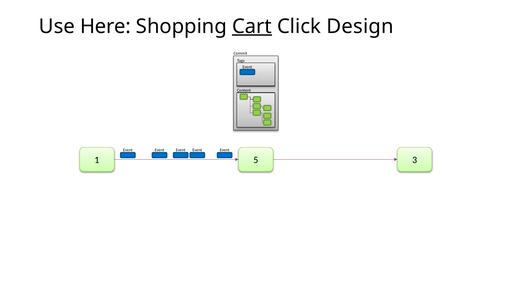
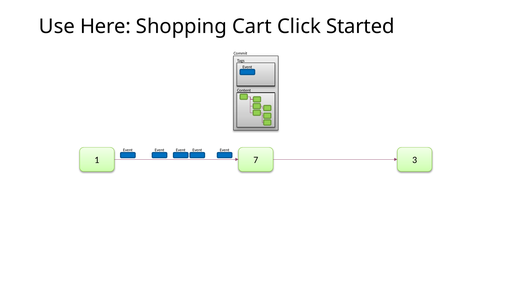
Cart underline: present -> none
Design: Design -> Started
5: 5 -> 7
